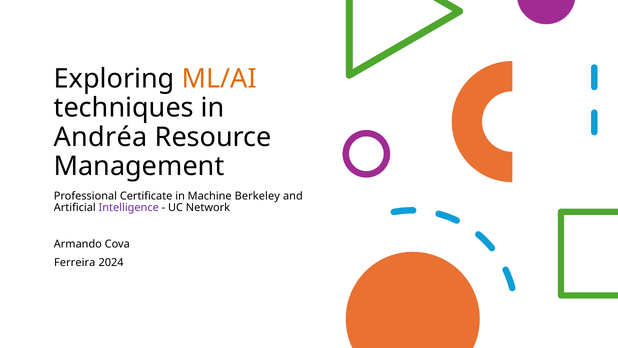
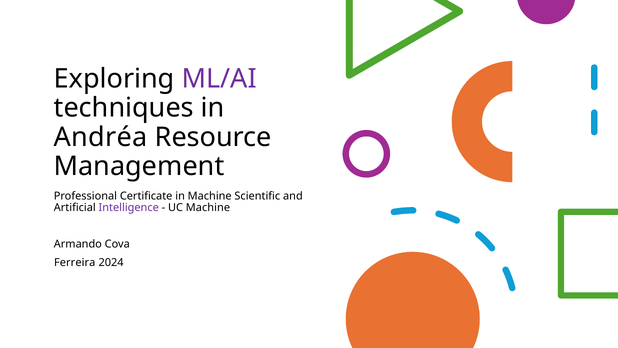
ML/AI colour: orange -> purple
Berkeley: Berkeley -> Scientific
UC Network: Network -> Machine
